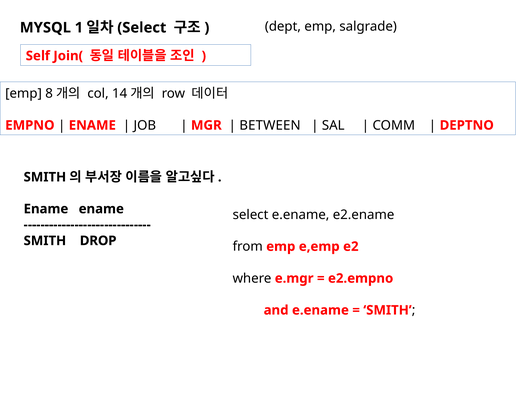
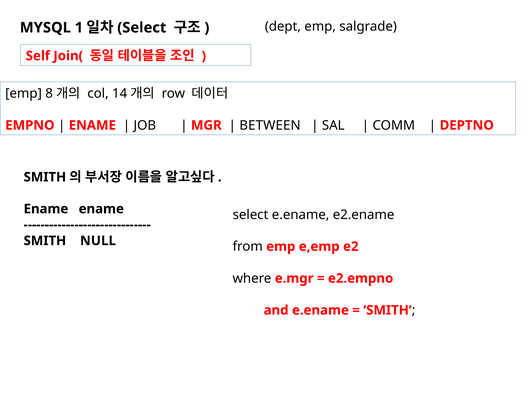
DROP: DROP -> NULL
